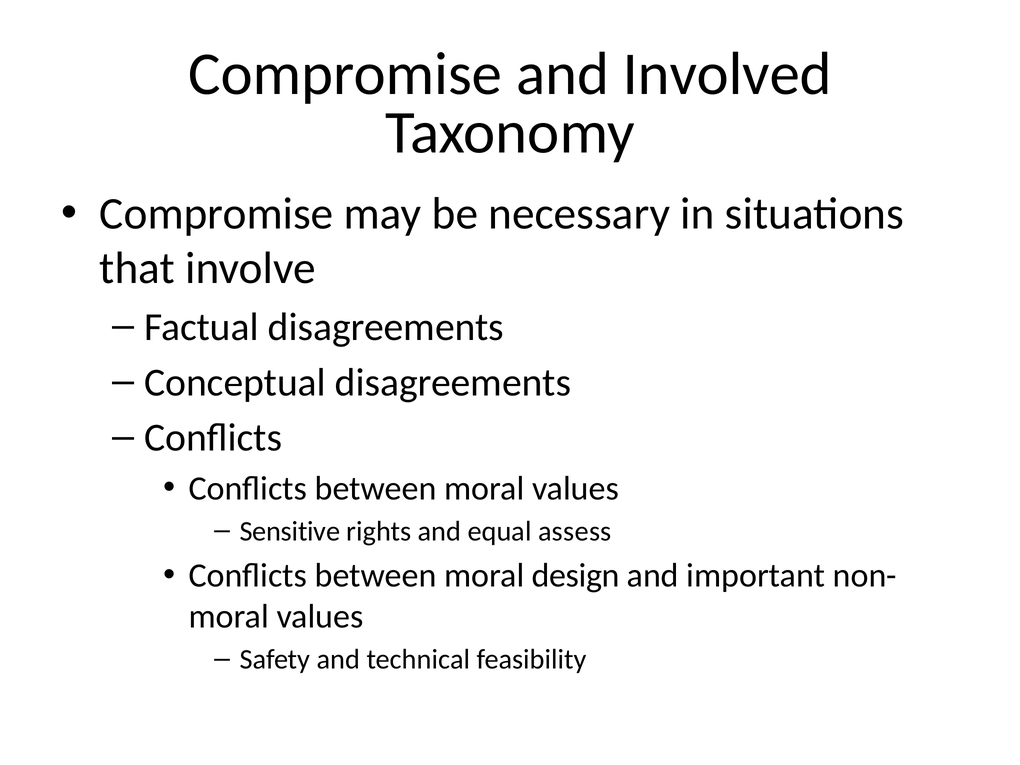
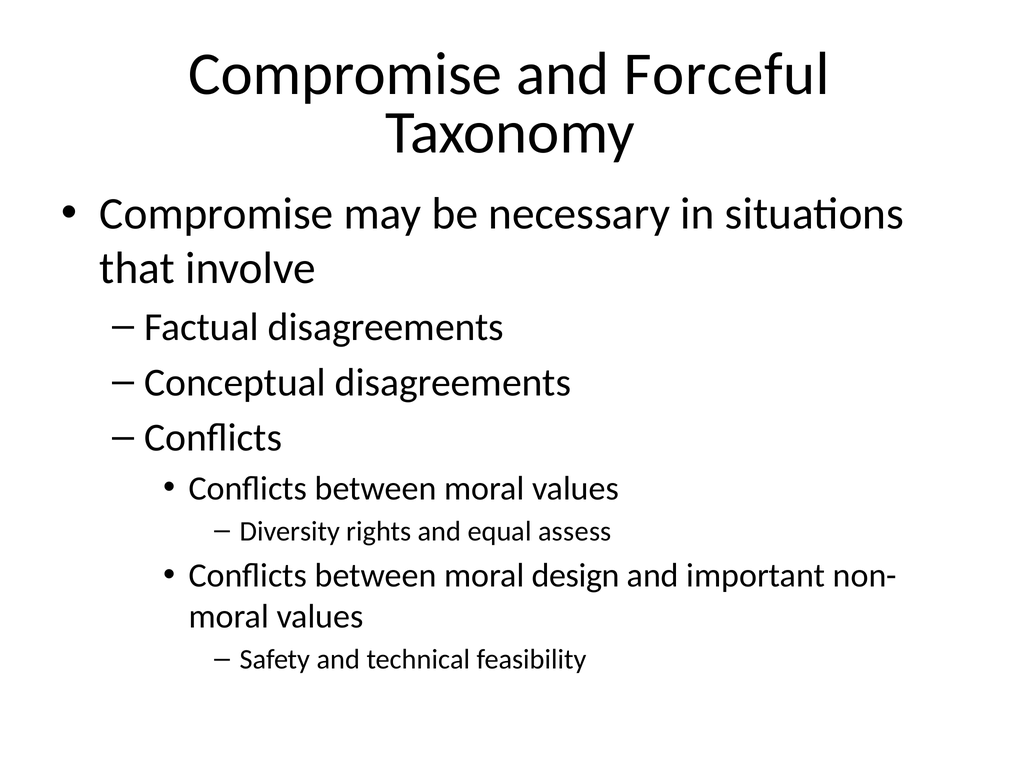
Involved: Involved -> Forceful
Sensitive: Sensitive -> Diversity
